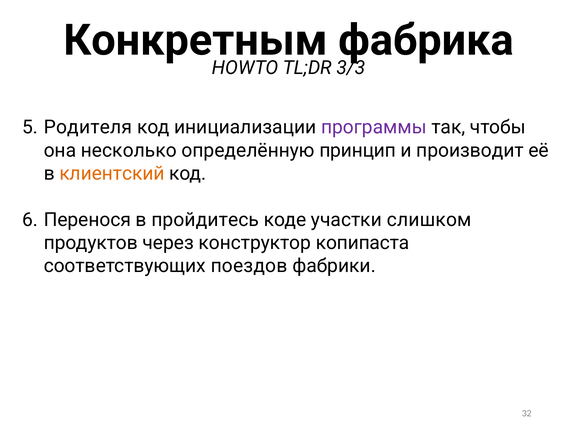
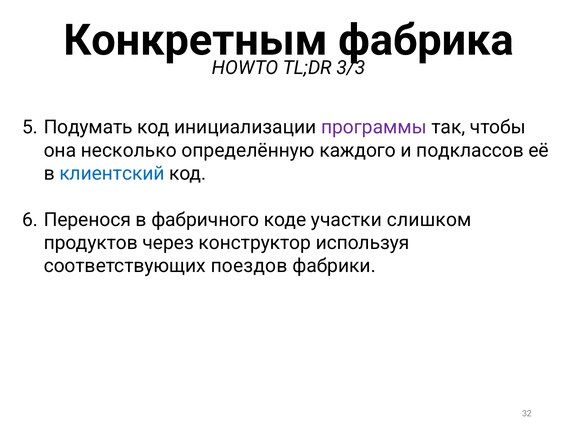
Родителя: Родителя -> Подумать
принцип: принцип -> каждого
производит: производит -> подклассов
клиентский colour: orange -> blue
пройдитесь: пройдитесь -> фабричного
копипаста: копипаста -> используя
